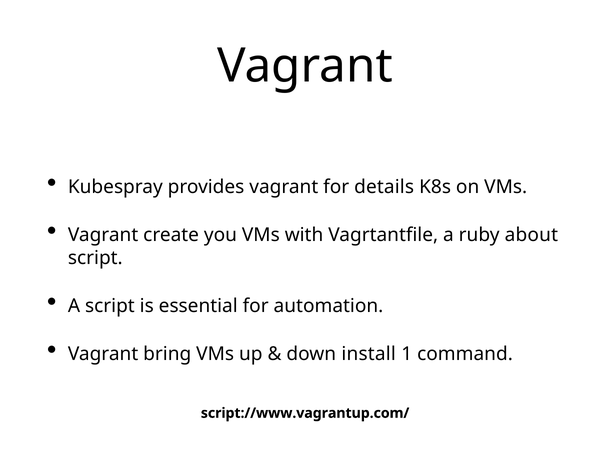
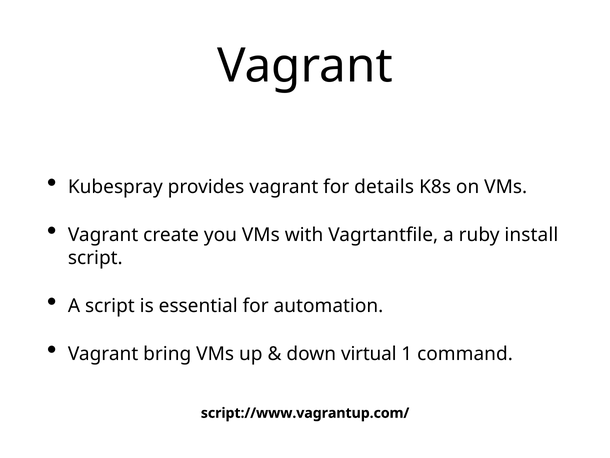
about: about -> install
install: install -> virtual
